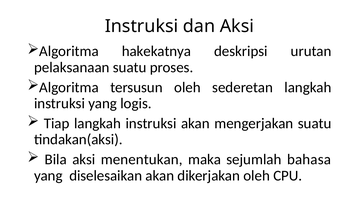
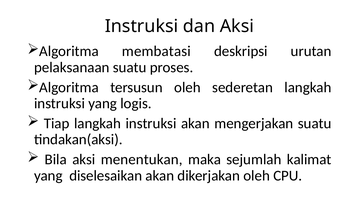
hakekatnya: hakekatnya -> membatasi
bahasa: bahasa -> kalimat
